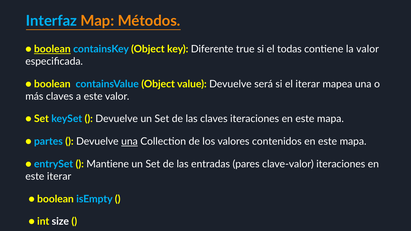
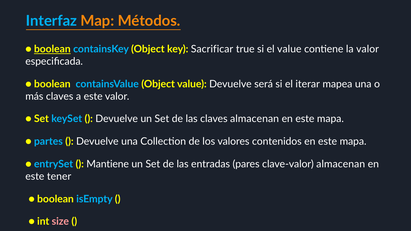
Diferente: Diferente -> Sacrificar
el todas: todas -> value
claves iteraciones: iteraciones -> almacenan
una at (129, 142) underline: present -> none
clave-valor iteraciones: iteraciones -> almacenan
este iterar: iterar -> tener
size colour: white -> pink
